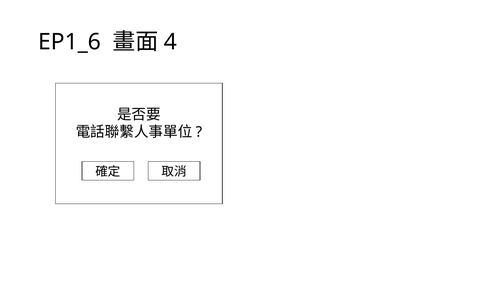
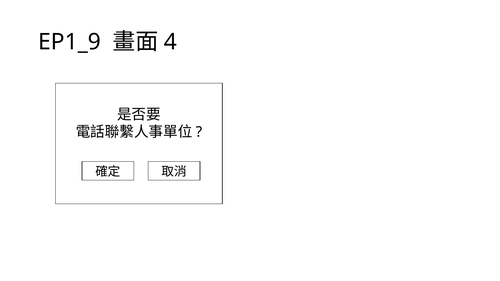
EP1_6: EP1_6 -> EP1_9
